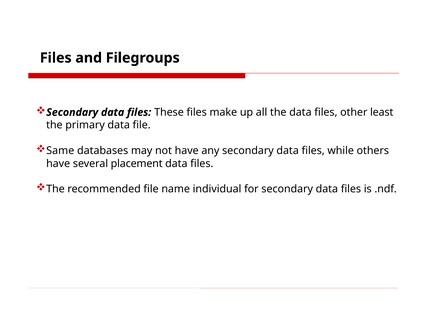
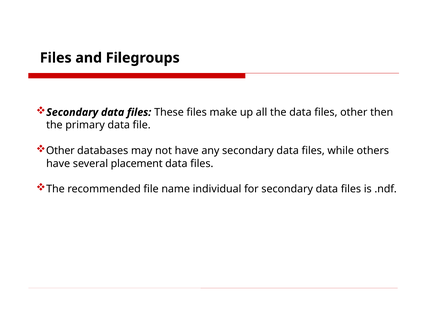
least: least -> then
Same at (60, 150): Same -> Other
